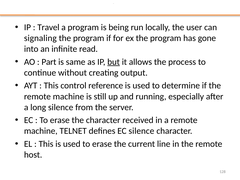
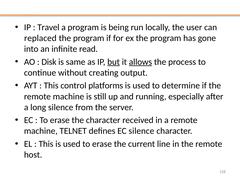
signaling: signaling -> replaced
Part: Part -> Disk
allows underline: none -> present
reference: reference -> platforms
